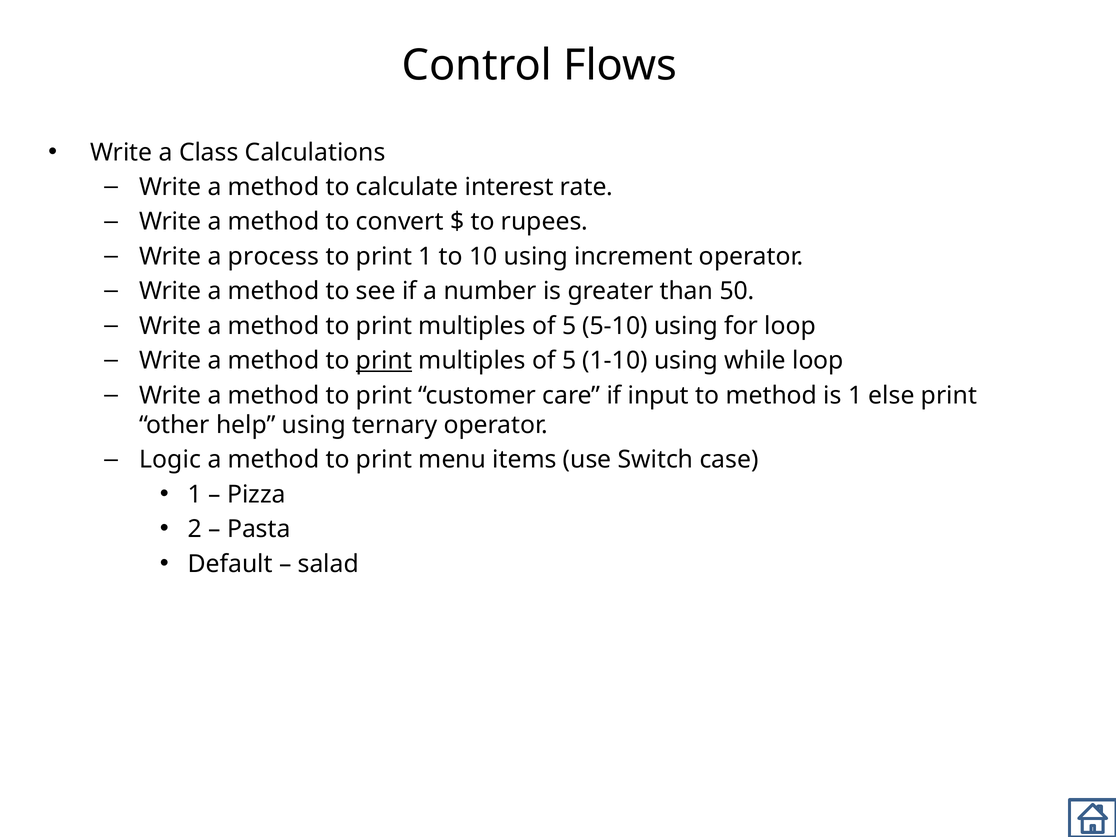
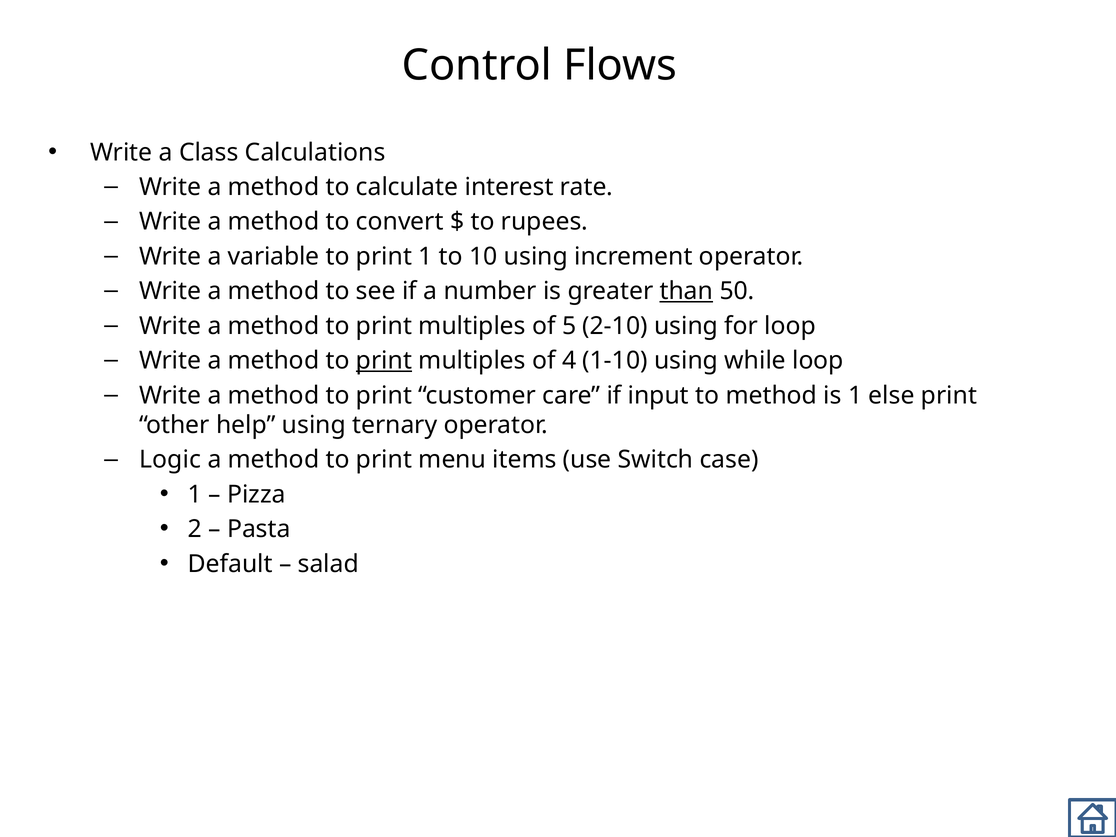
process: process -> variable
than underline: none -> present
5-10: 5-10 -> 2-10
5 at (569, 361): 5 -> 4
